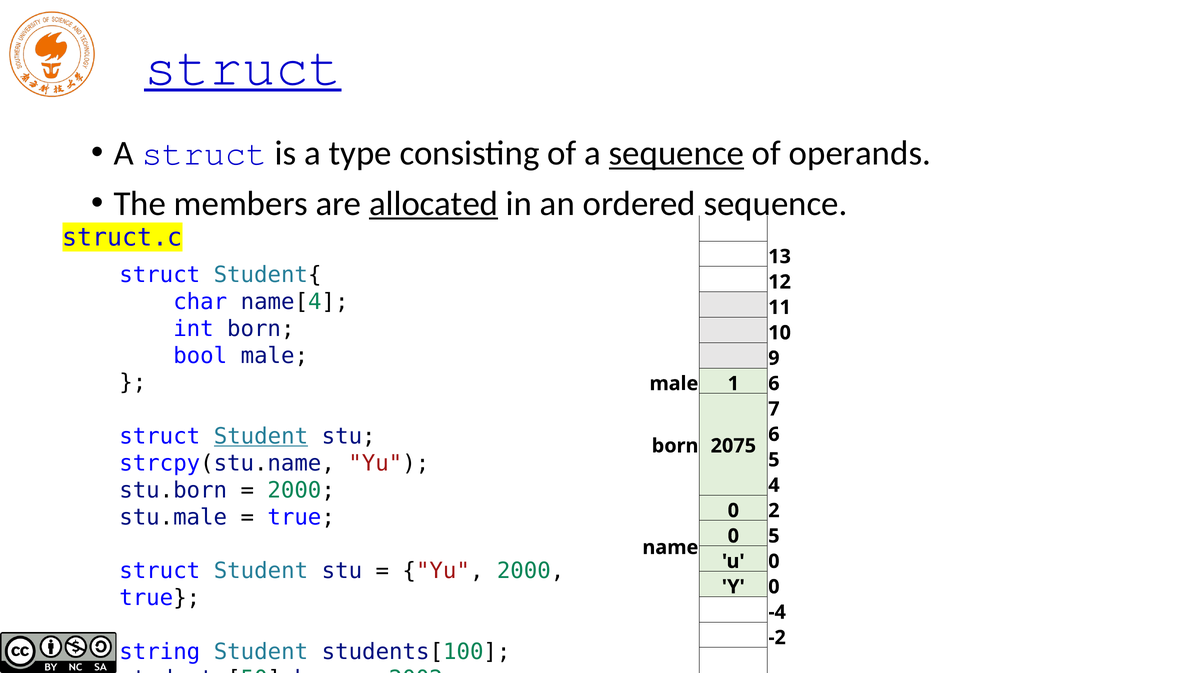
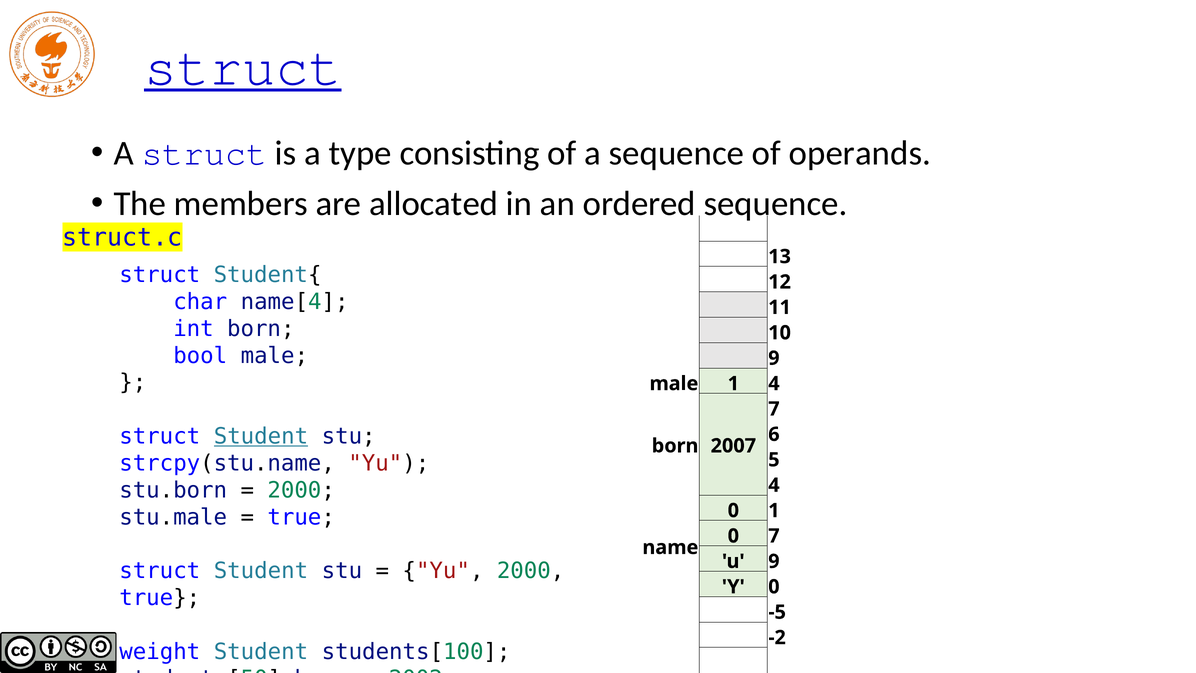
sequence at (676, 153) underline: present -> none
allocated underline: present -> none
6 at (774, 383): 6 -> 4
2075: 2075 -> 2007
2 at (774, 510): 2 -> 1
5 at (774, 536): 5 -> 7
0 at (774, 561): 0 -> 9
-4: -4 -> -5
string: string -> weight
